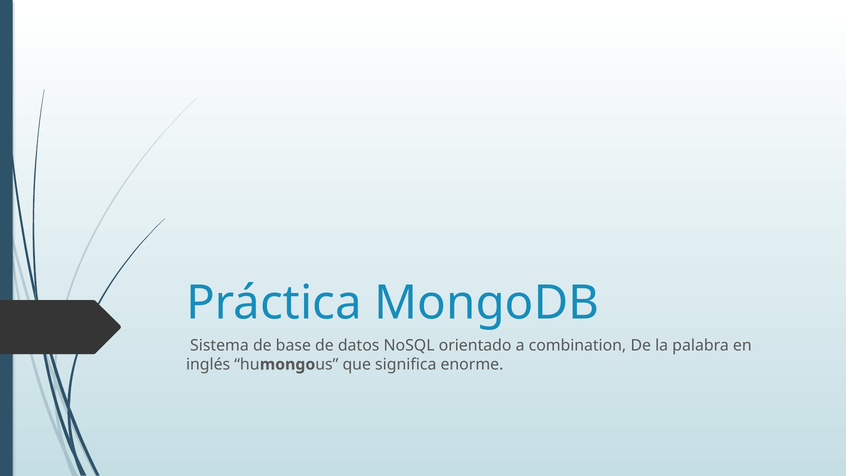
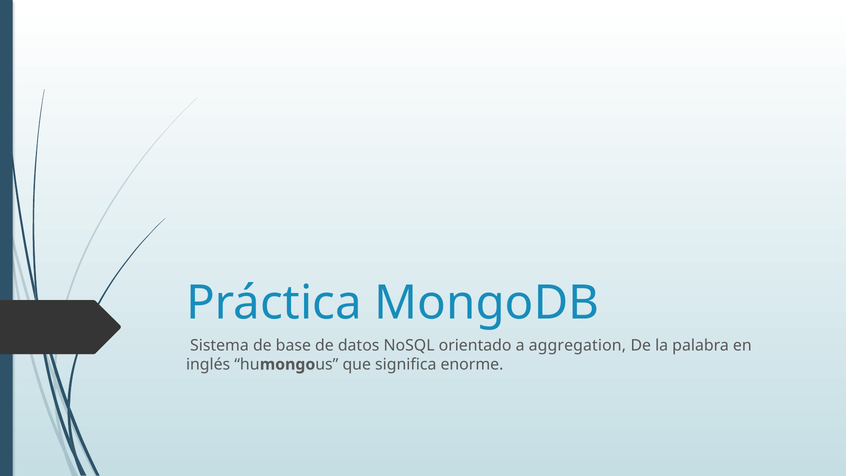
combination: combination -> aggregation
